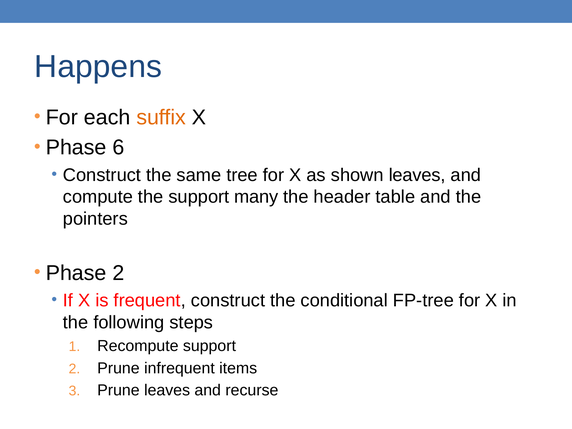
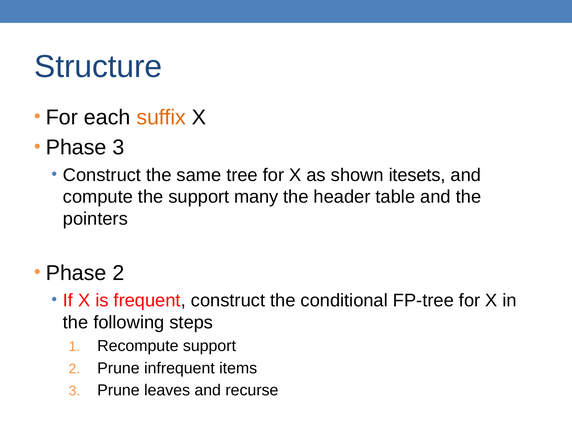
Happens: Happens -> Structure
Phase 6: 6 -> 3
shown leaves: leaves -> itesets
